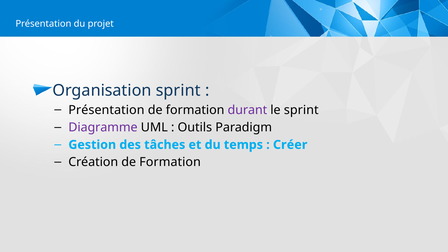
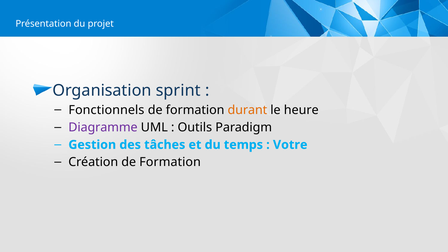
Présentation at (106, 110): Présentation -> Fonctionnels
durant colour: purple -> orange
le sprint: sprint -> heure
Créer: Créer -> Votre
